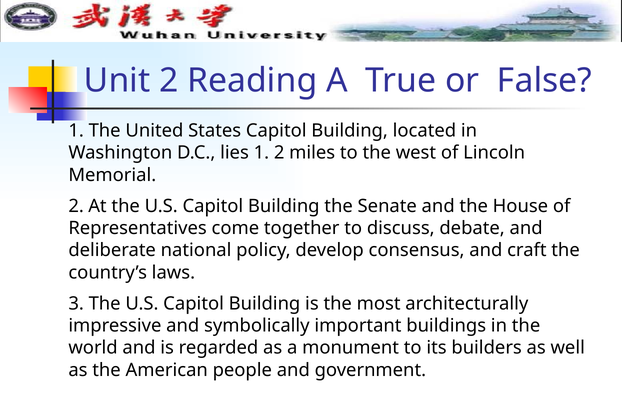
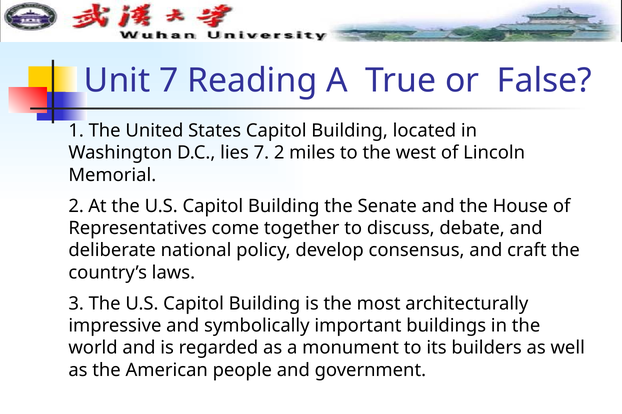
Unit 2: 2 -> 7
lies 1: 1 -> 7
